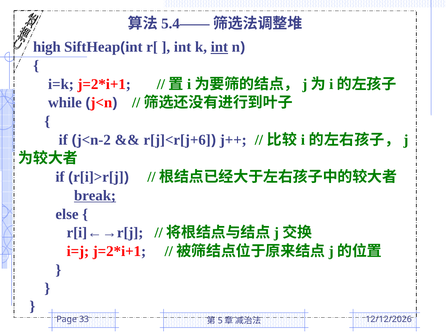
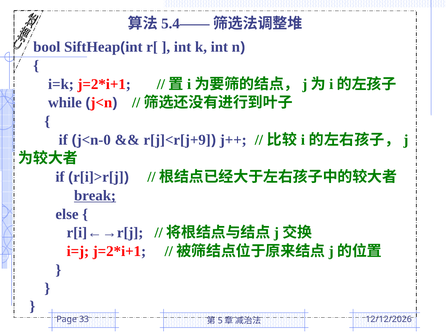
high: high -> bool
int at (219, 47) underline: present -> none
j<n-2: j<n-2 -> j<n-0
r[j]<r[j+6: r[j]<r[j+6 -> r[j]<r[j+9
